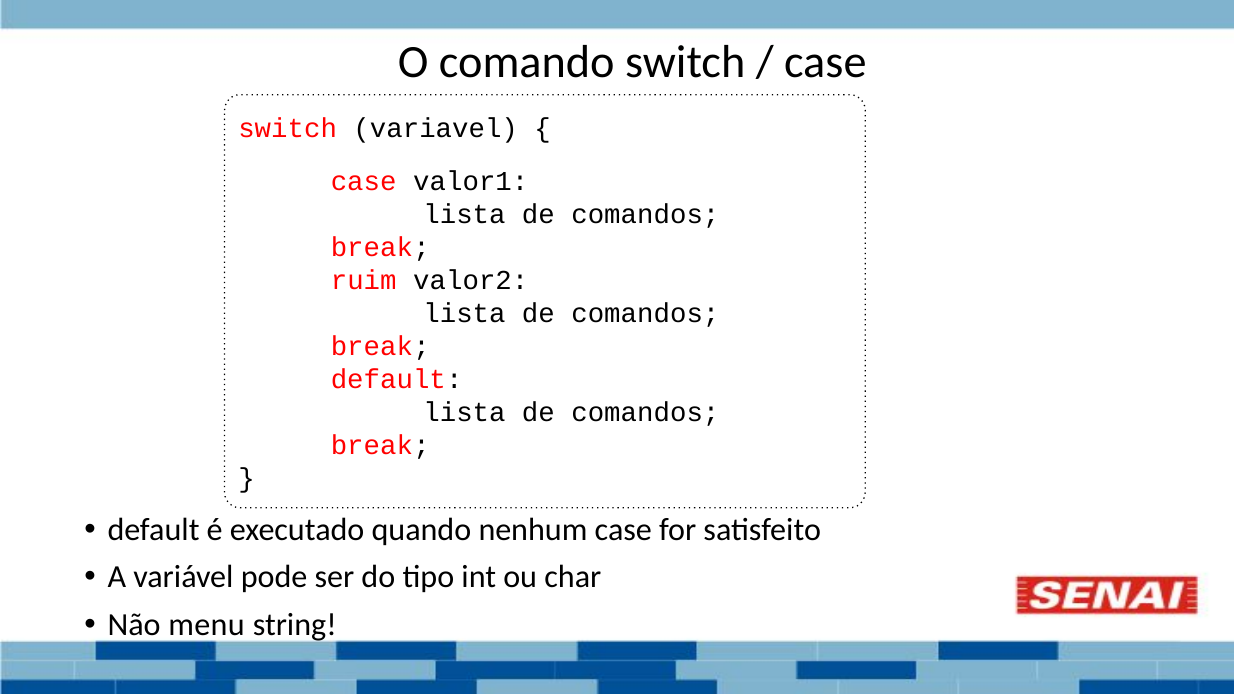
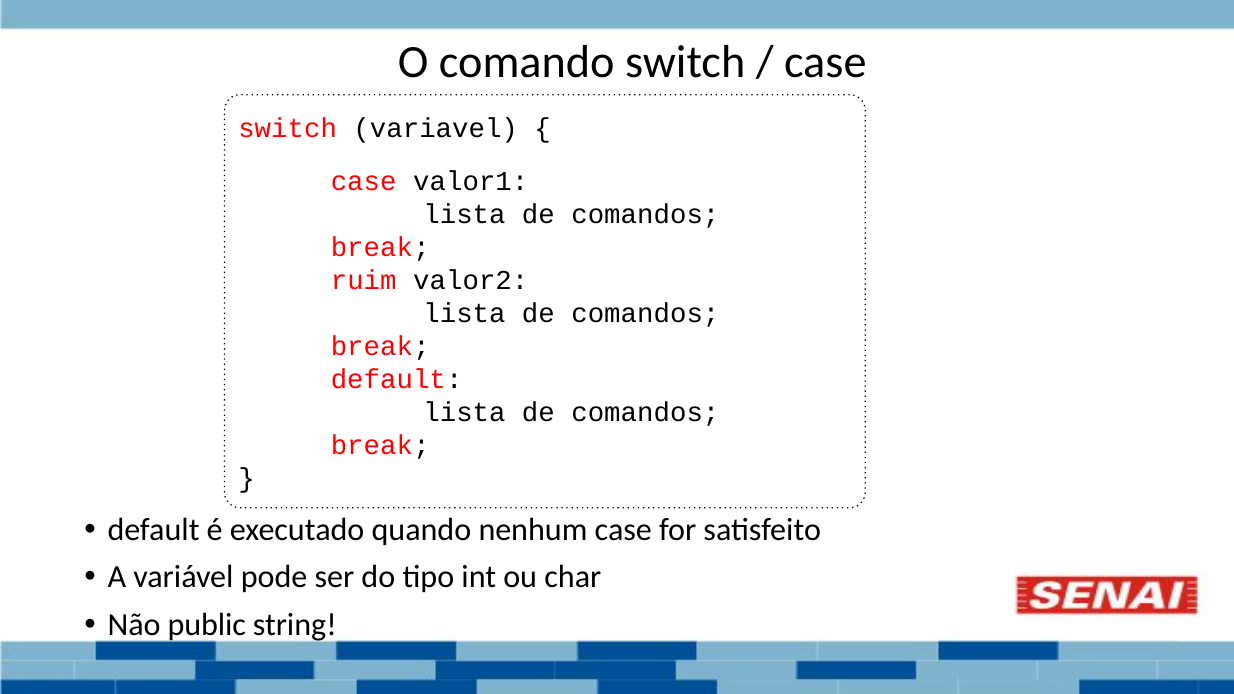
menu: menu -> public
